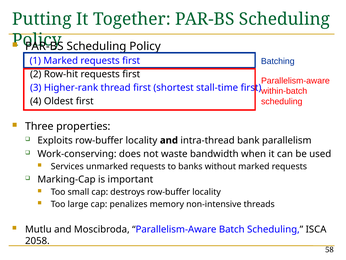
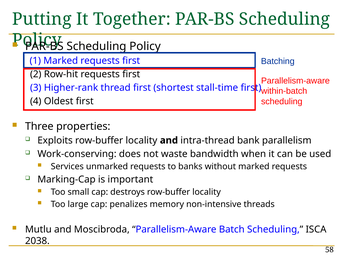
2058: 2058 -> 2038
